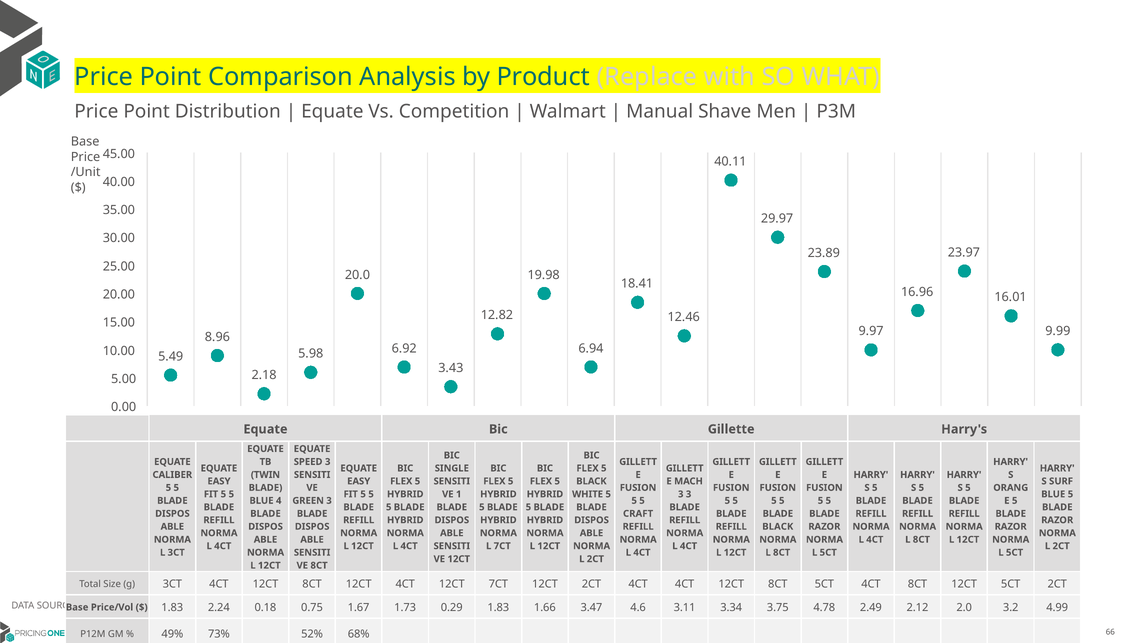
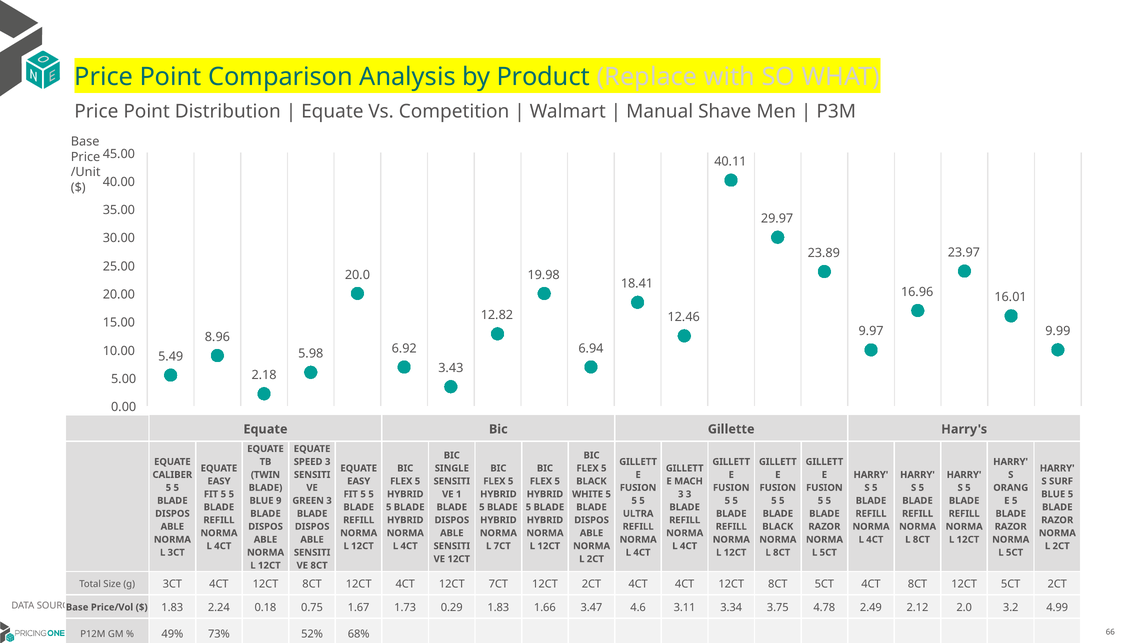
4: 4 -> 9
CRAFT: CRAFT -> ULTRA
